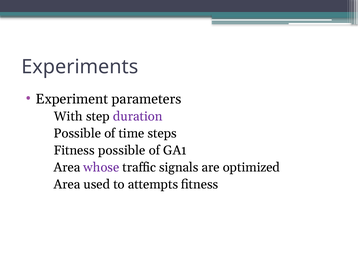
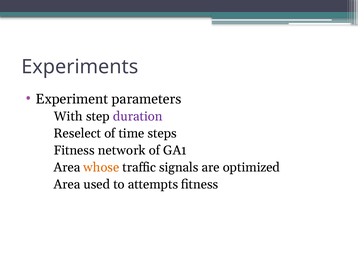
Possible at (77, 134): Possible -> Reselect
Fitness possible: possible -> network
whose colour: purple -> orange
